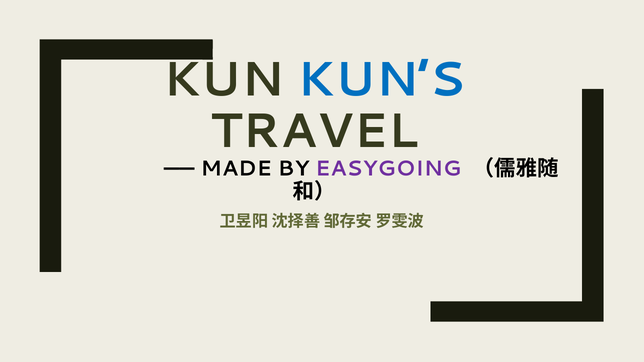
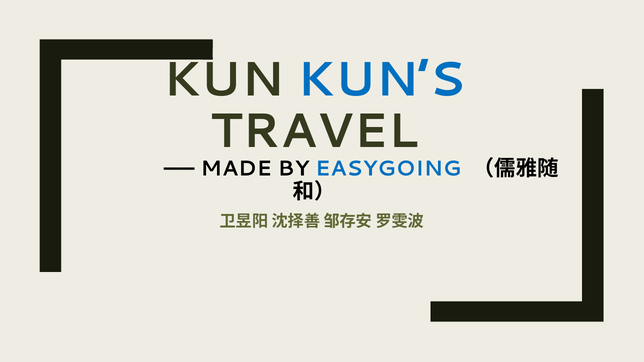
EASYGOING colour: purple -> blue
